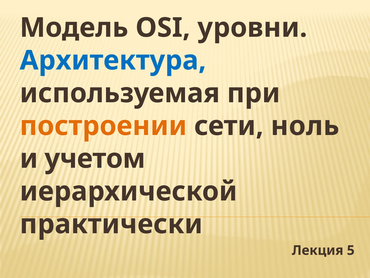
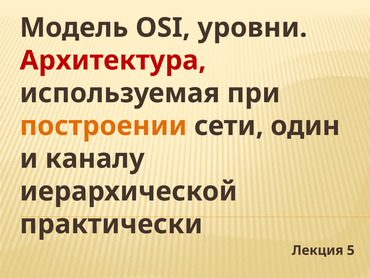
Архитектура colour: blue -> red
ноль: ноль -> один
учетом: учетом -> каналу
